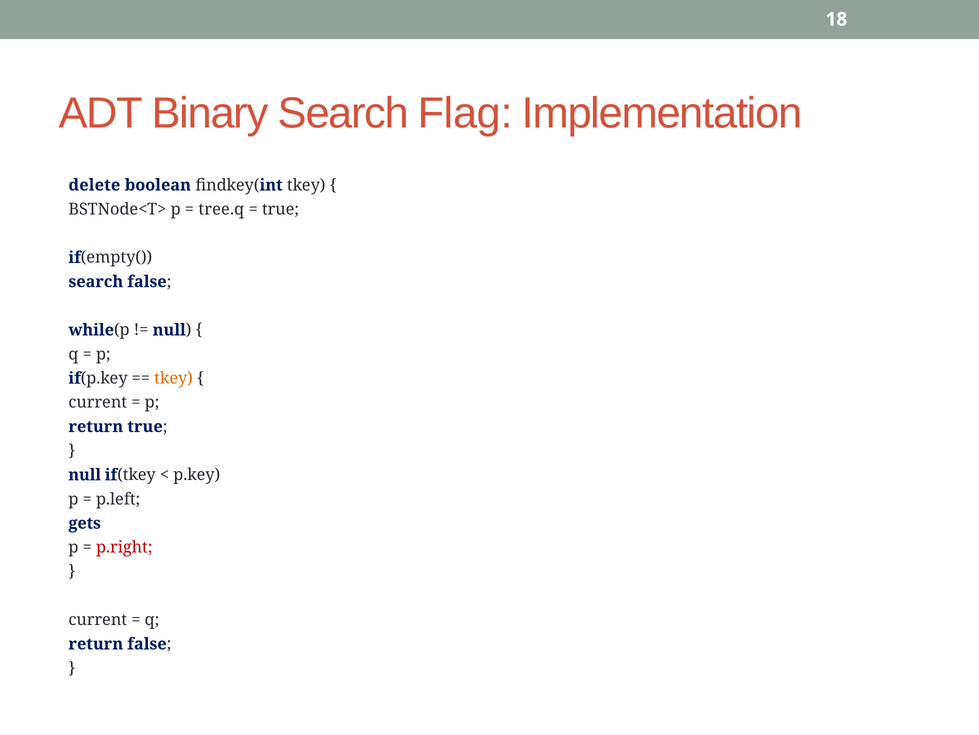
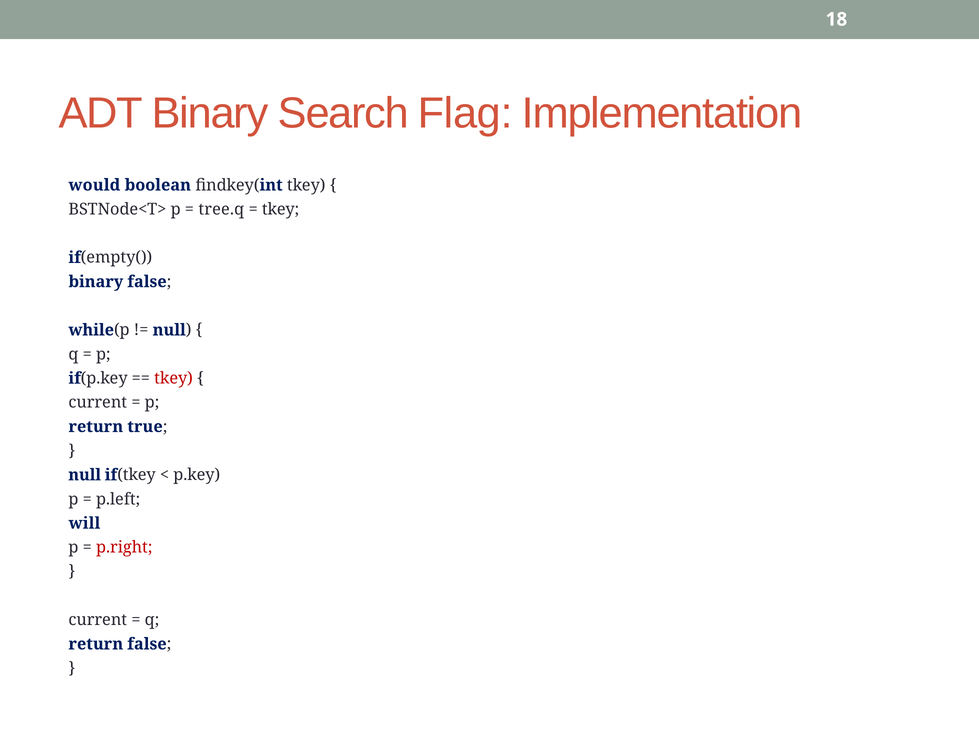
delete: delete -> would
true at (281, 209): true -> tkey
search at (96, 281): search -> binary
tkey at (174, 378) colour: orange -> red
gets: gets -> will
